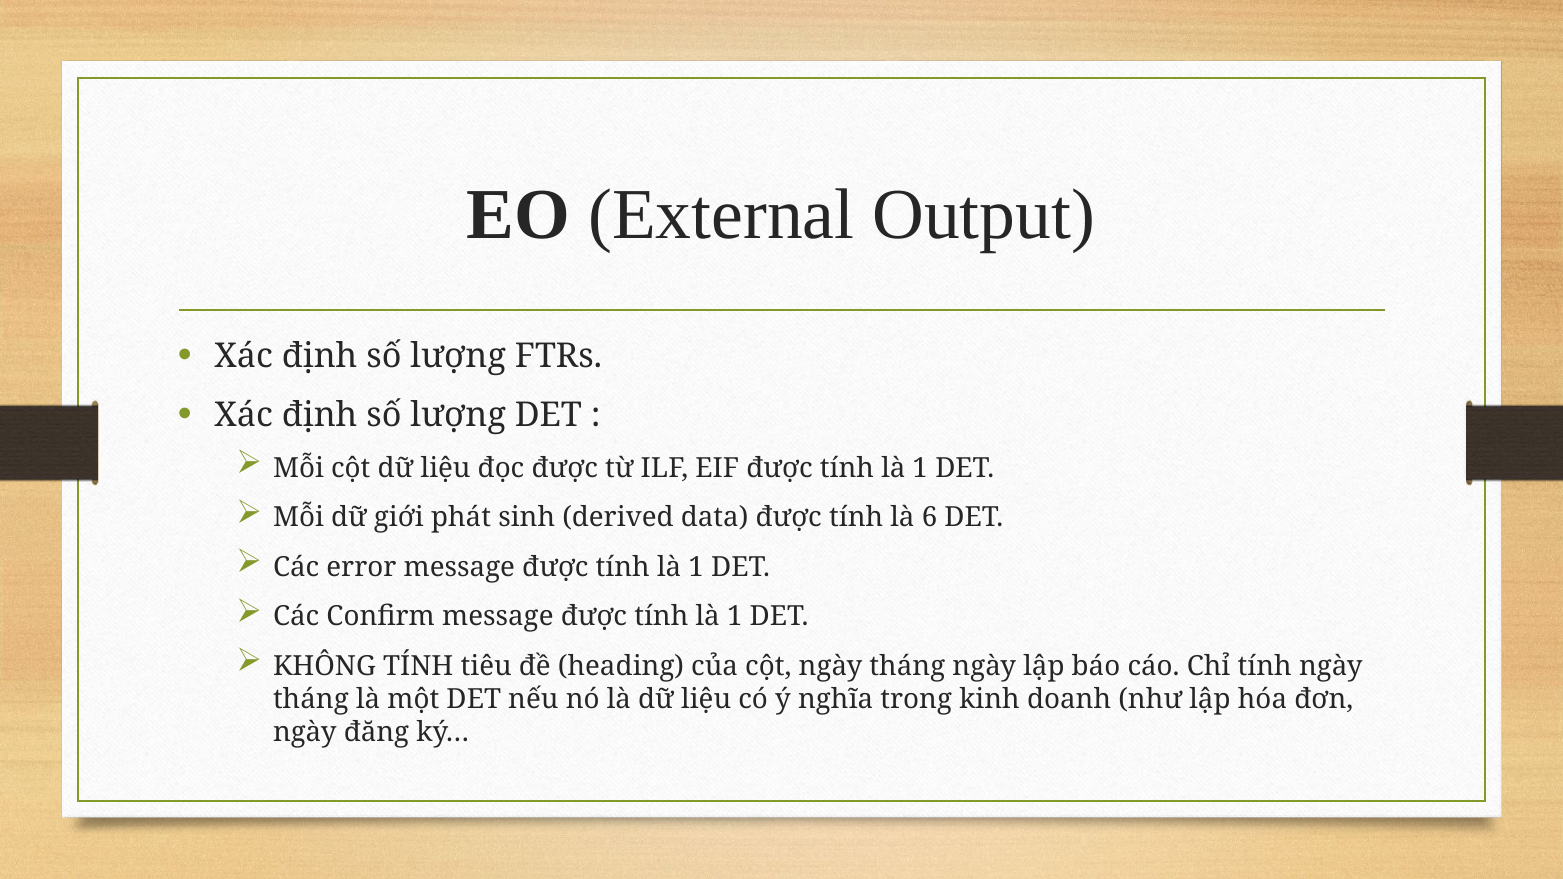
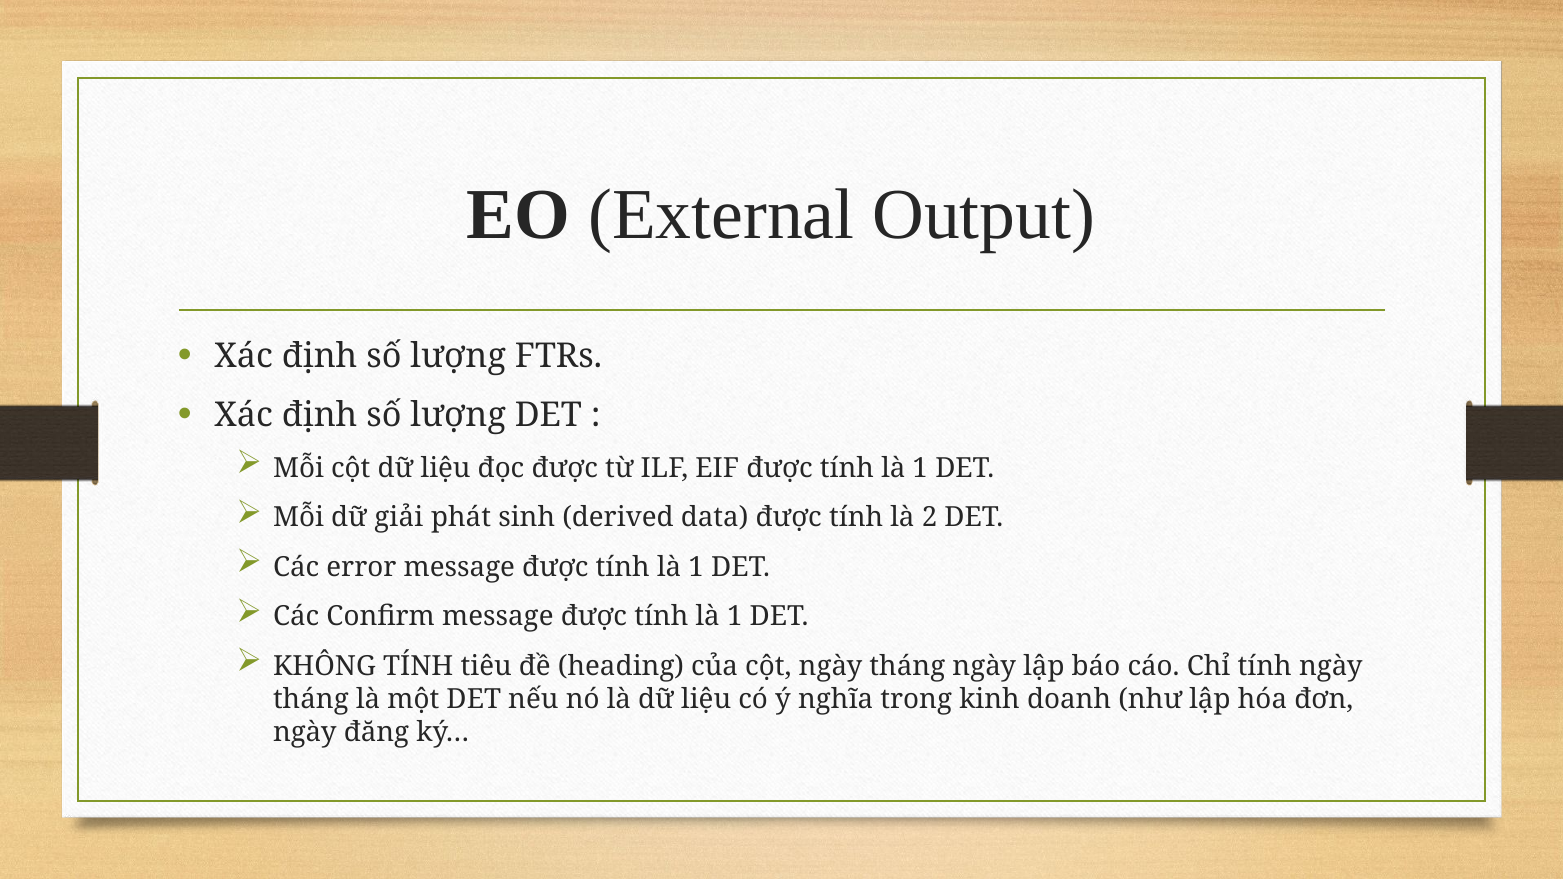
giới: giới -> giải
6: 6 -> 2
